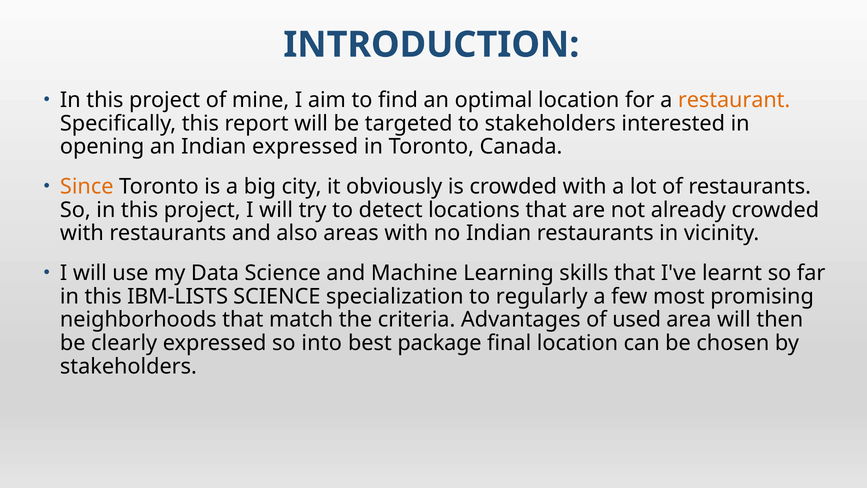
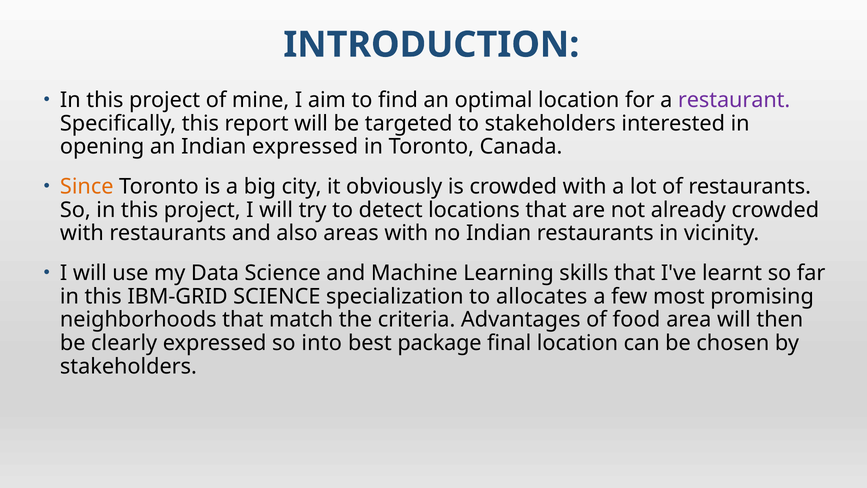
restaurant colour: orange -> purple
IBM-LISTS: IBM-LISTS -> IBM-GRID
regularly: regularly -> allocates
used: used -> food
